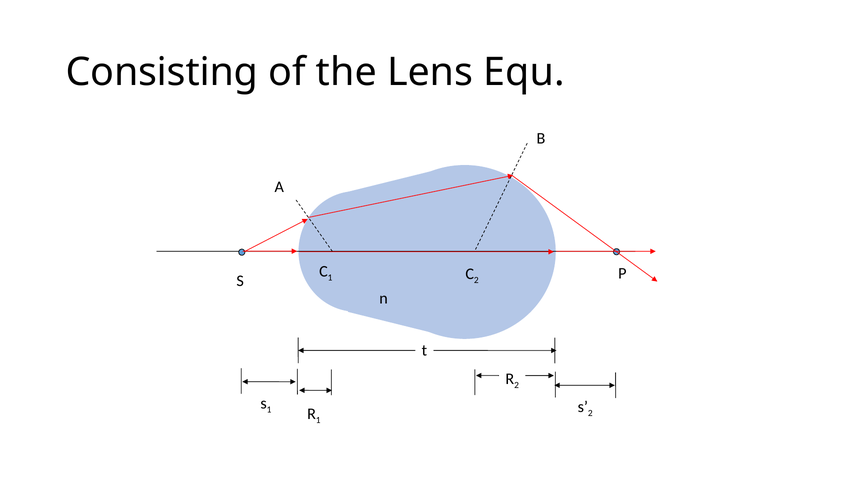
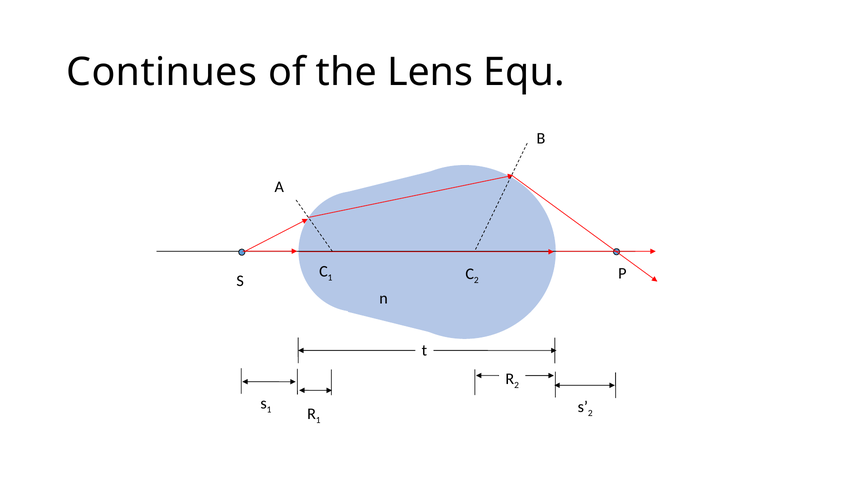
Consisting: Consisting -> Continues
